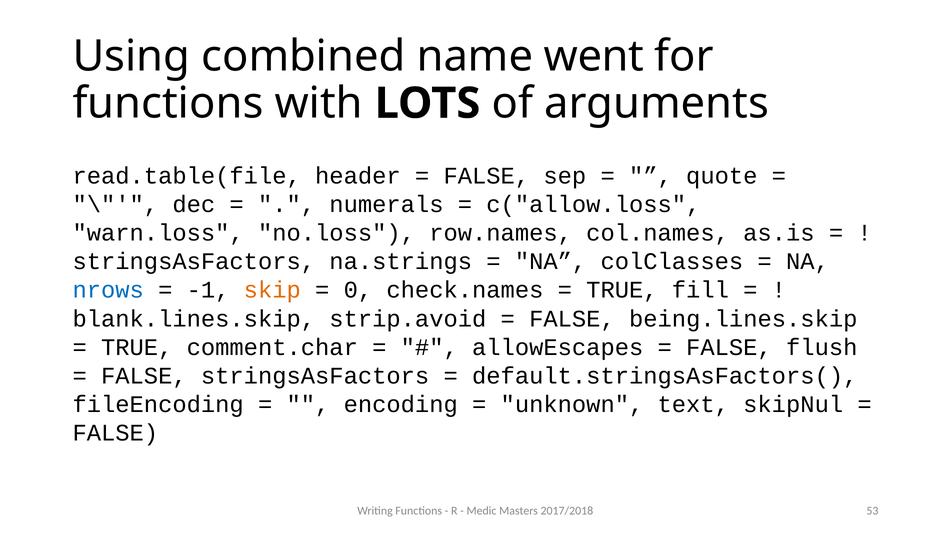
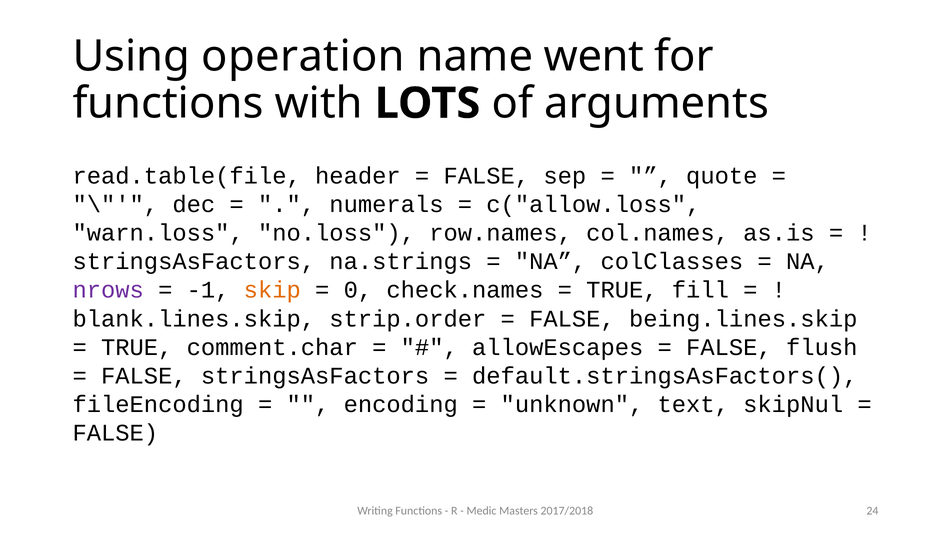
combined: combined -> operation
nrows colour: blue -> purple
strip.avoid: strip.avoid -> strip.order
53: 53 -> 24
